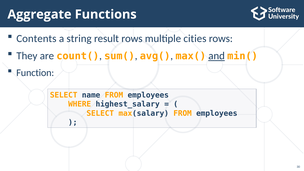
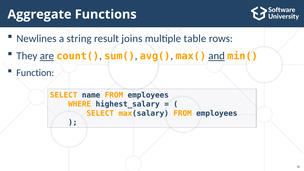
Contents: Contents -> Newlines
result rows: rows -> joins
cities: cities -> table
are underline: none -> present
